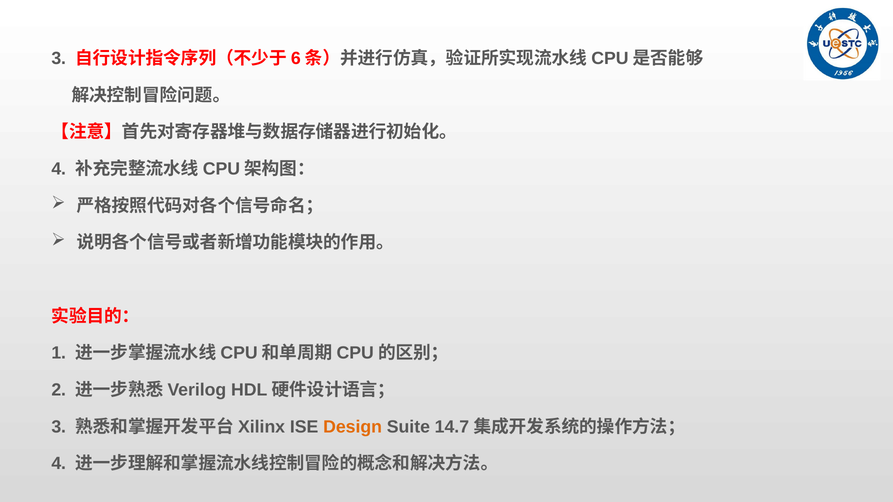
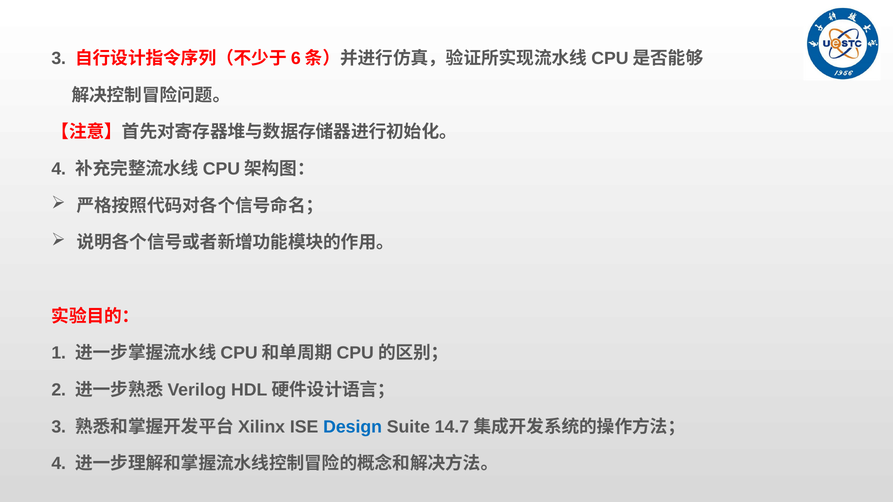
Design colour: orange -> blue
